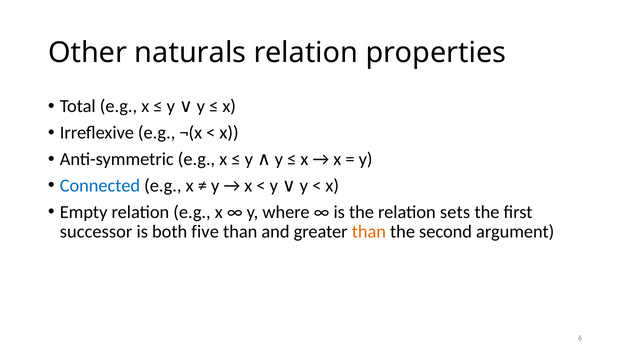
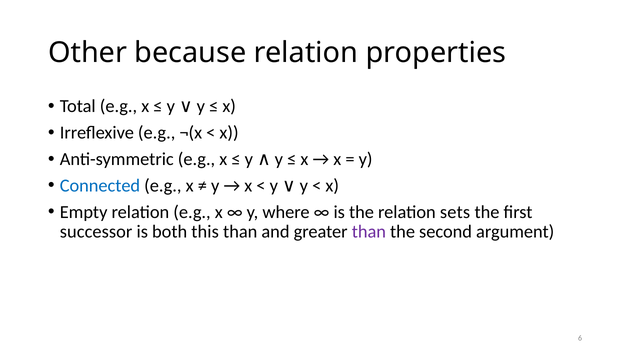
naturals: naturals -> because
five: five -> this
than at (369, 232) colour: orange -> purple
